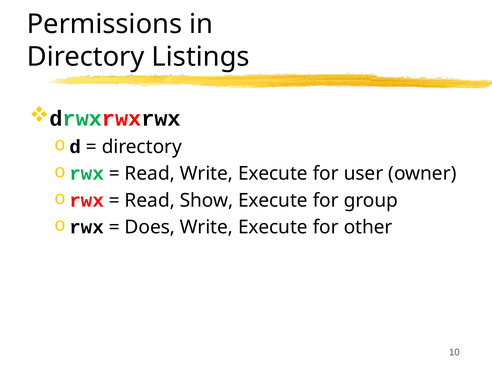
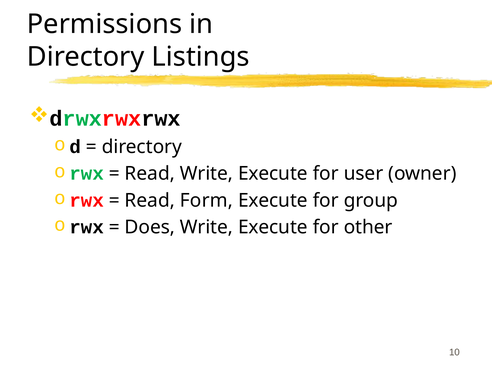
Show: Show -> Form
